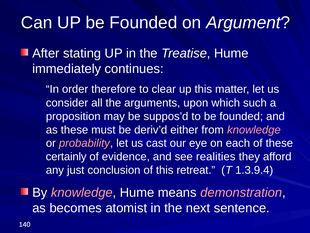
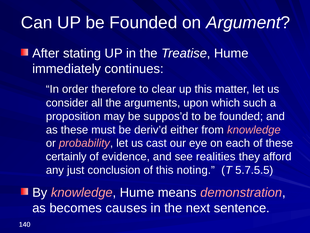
retreat: retreat -> noting
1.3.9.4: 1.3.9.4 -> 5.7.5.5
atomist: atomist -> causes
